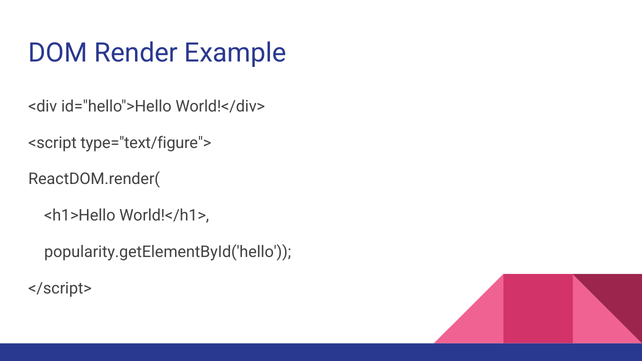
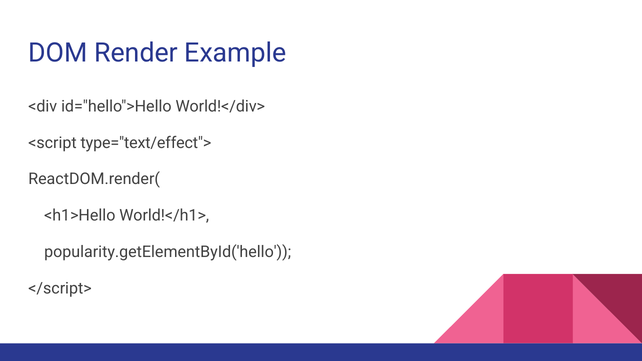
type="text/figure">: type="text/figure"> -> type="text/effect">
